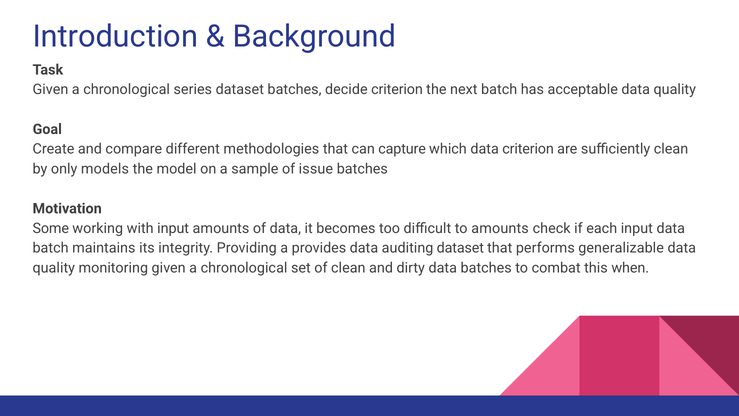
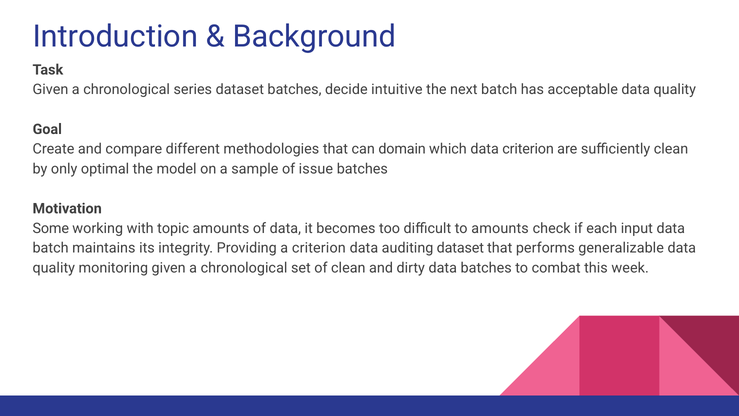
decide criterion: criterion -> intuitive
capture: capture -> domain
models: models -> optimal
with input: input -> topic
a provides: provides -> criterion
when: when -> week
